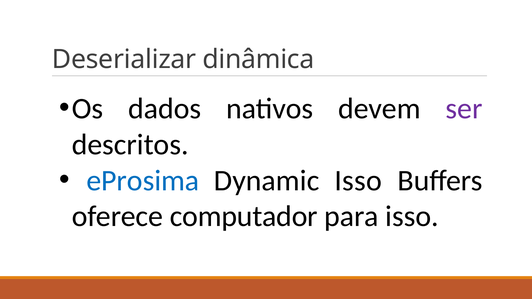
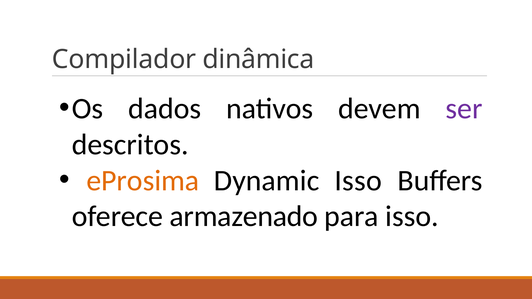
Deserializar: Deserializar -> Compilador
eProsima colour: blue -> orange
computador: computador -> armazenado
